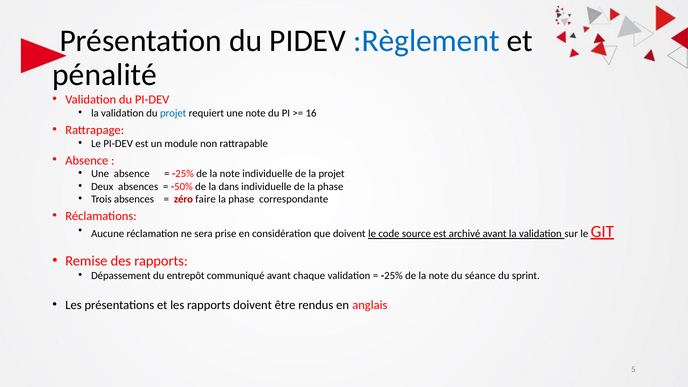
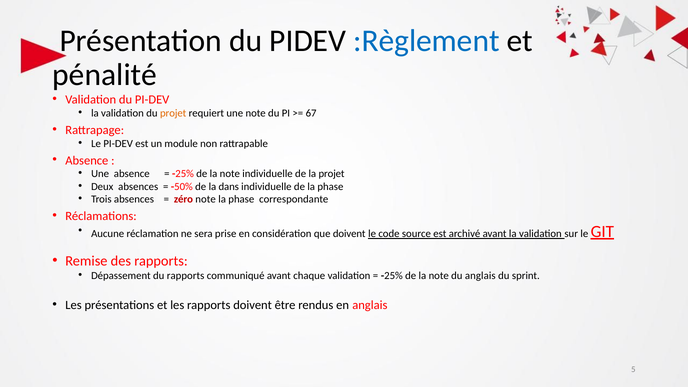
projet at (173, 113) colour: blue -> orange
16: 16 -> 67
zéro faire: faire -> note
du entrepôt: entrepôt -> rapports
du séance: séance -> anglais
